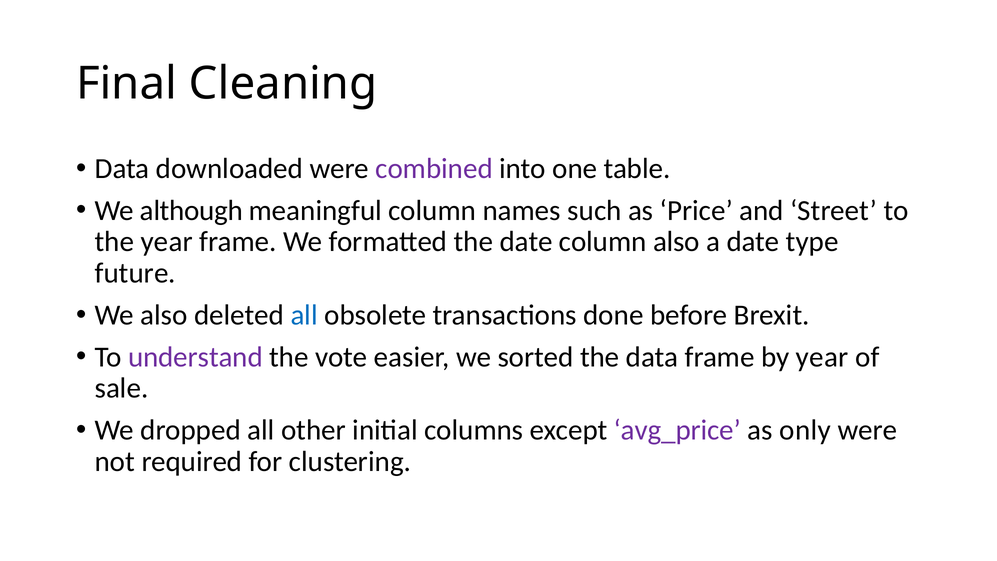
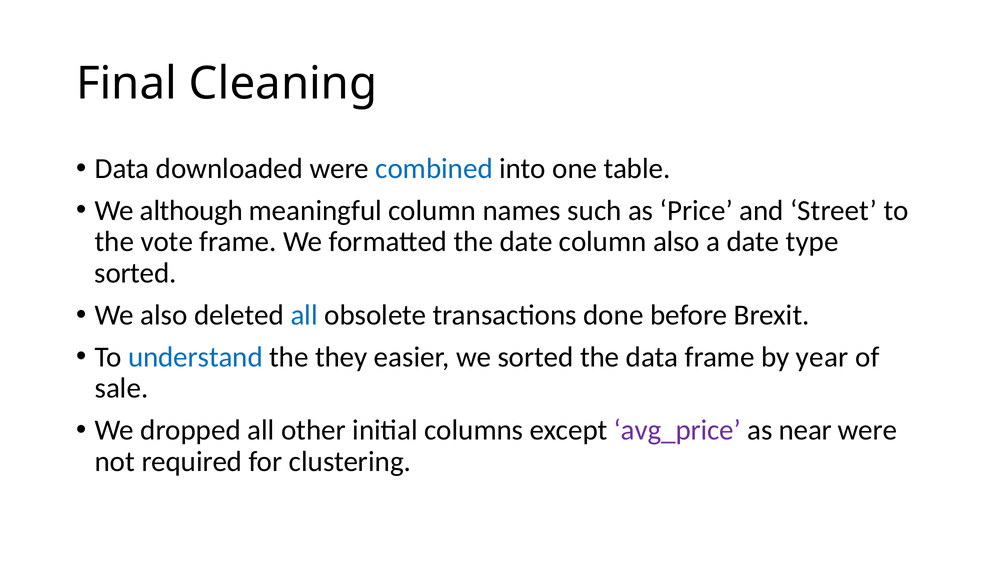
combined colour: purple -> blue
the year: year -> vote
future at (135, 273): future -> sorted
understand colour: purple -> blue
vote: vote -> they
only: only -> near
